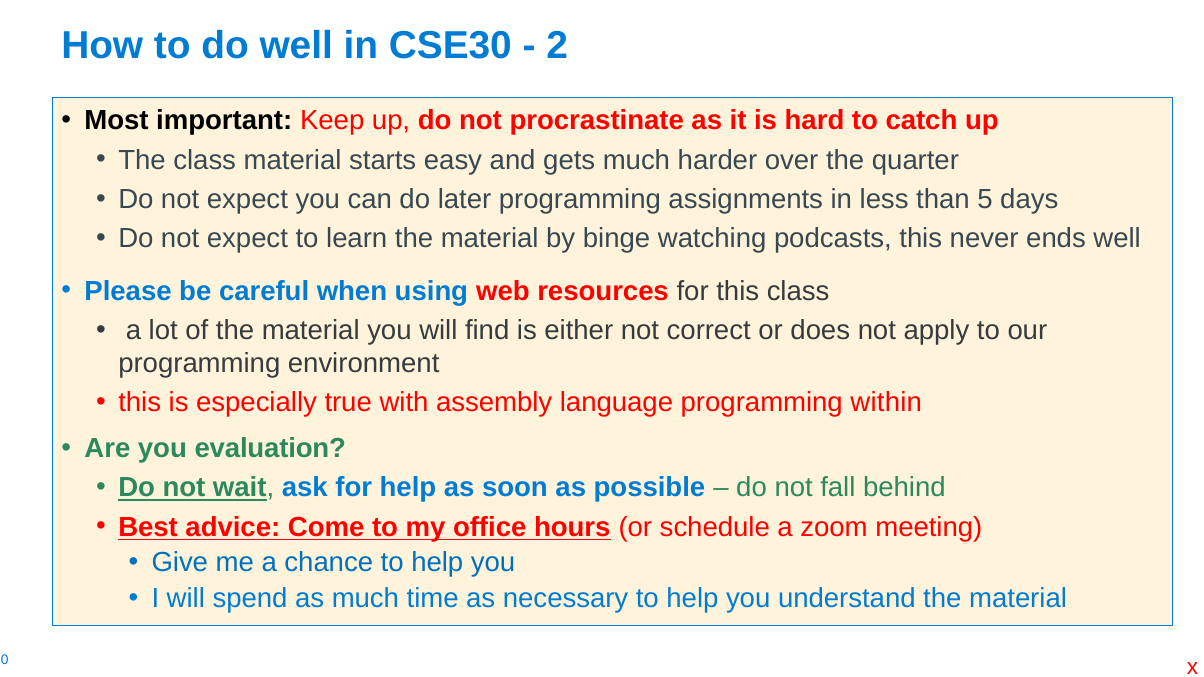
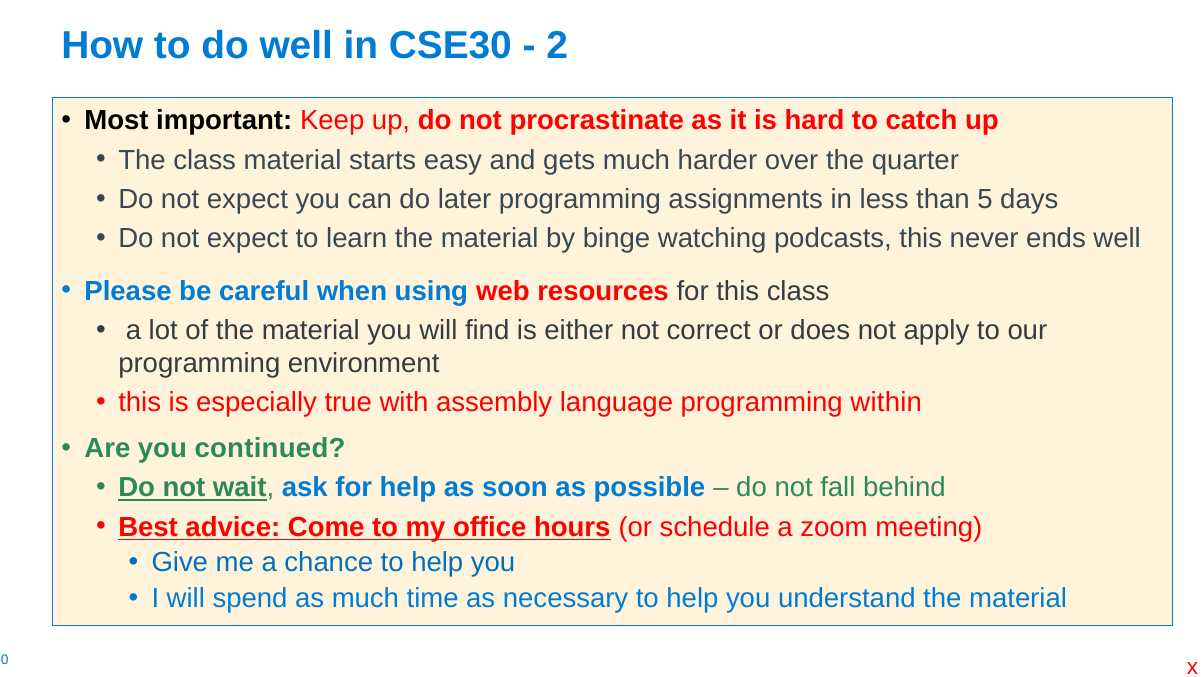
evaluation: evaluation -> continued
